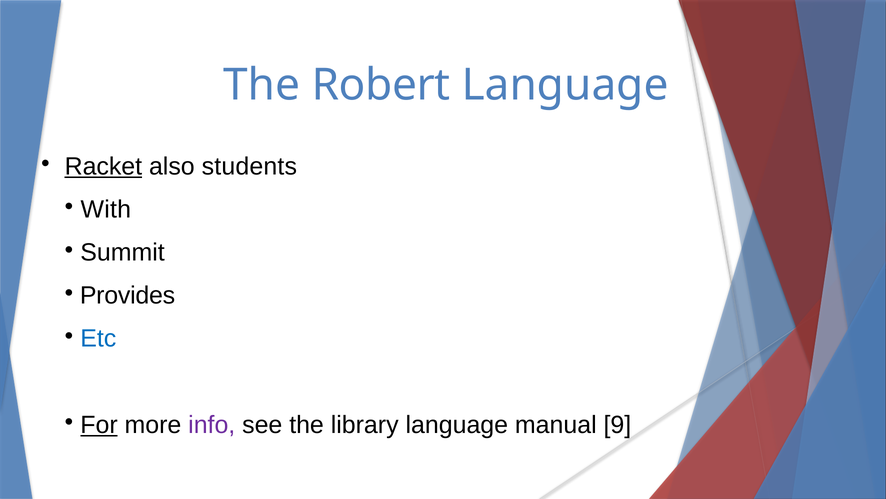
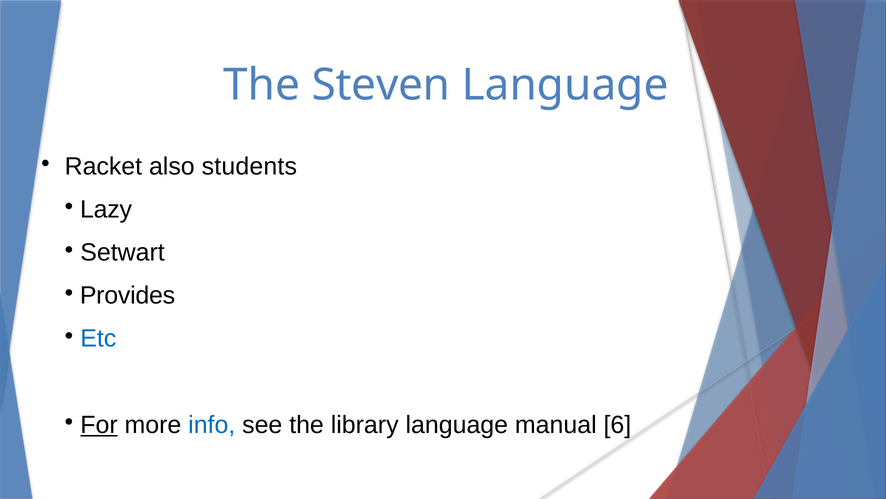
Robert: Robert -> Steven
Racket underline: present -> none
With: With -> Lazy
Summit: Summit -> Setwart
info colour: purple -> blue
9: 9 -> 6
